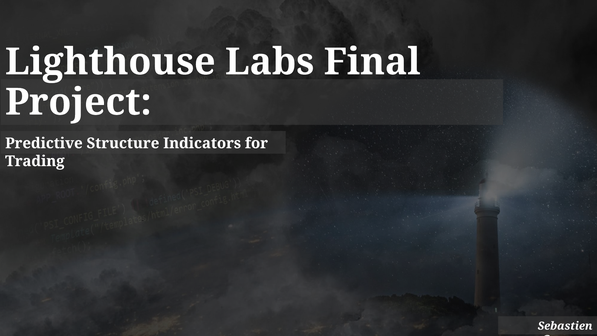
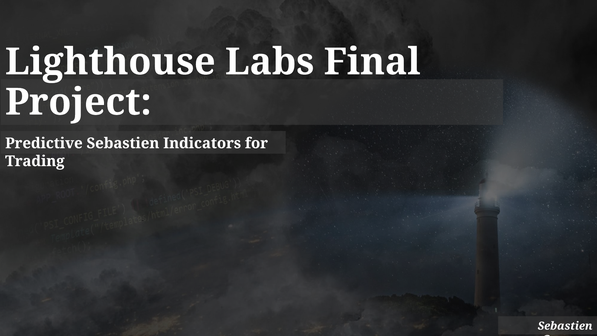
Predictive Structure: Structure -> Sebastien
